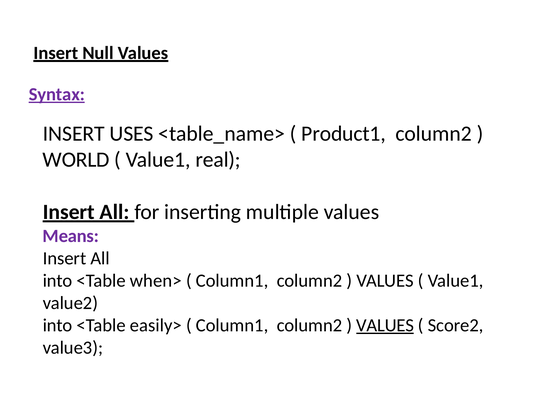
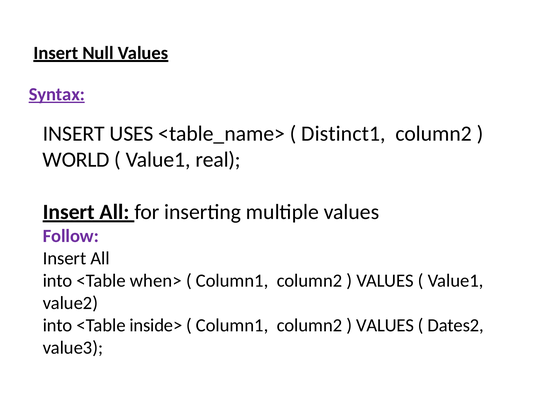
Product1: Product1 -> Distinct1
Means: Means -> Follow
easily>: easily> -> inside>
VALUES at (385, 325) underline: present -> none
Score2: Score2 -> Dates2
